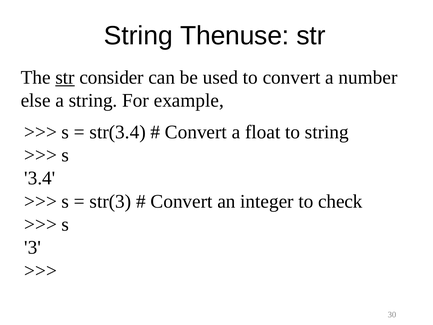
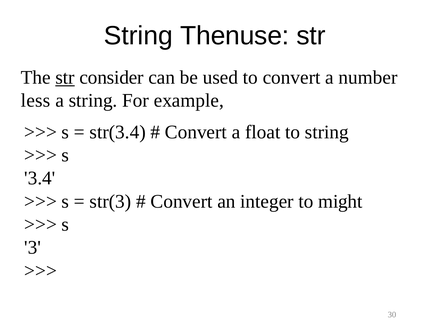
else: else -> less
check: check -> might
